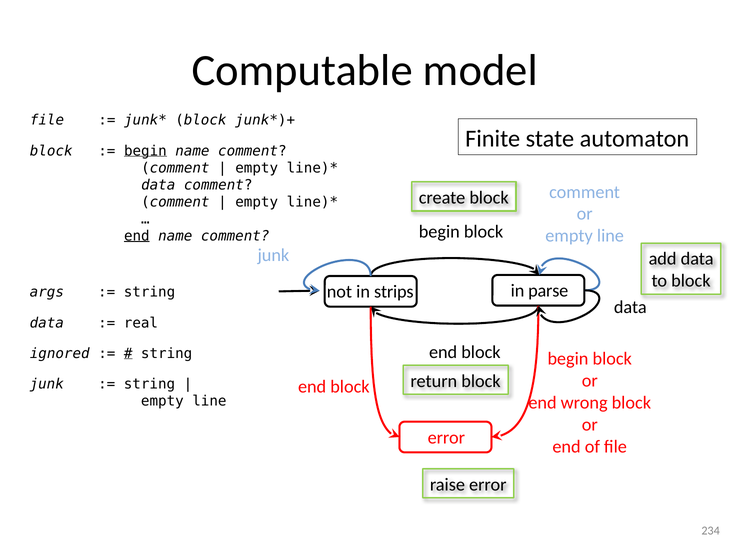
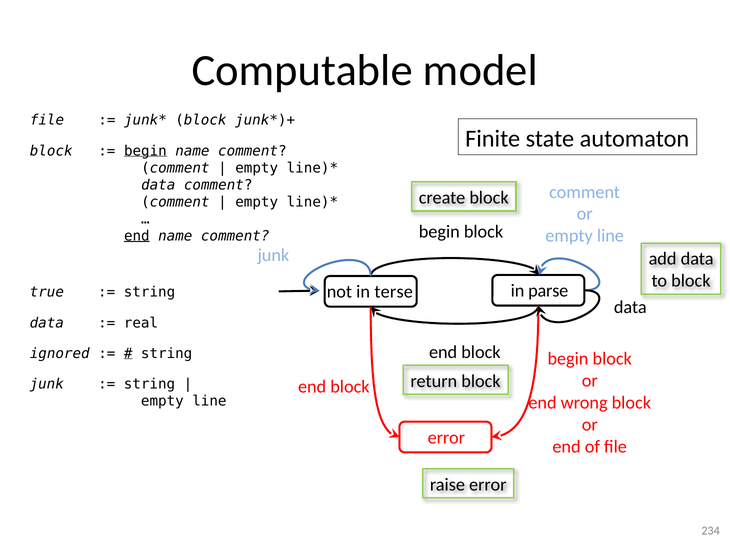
strips: strips -> terse
args: args -> true
